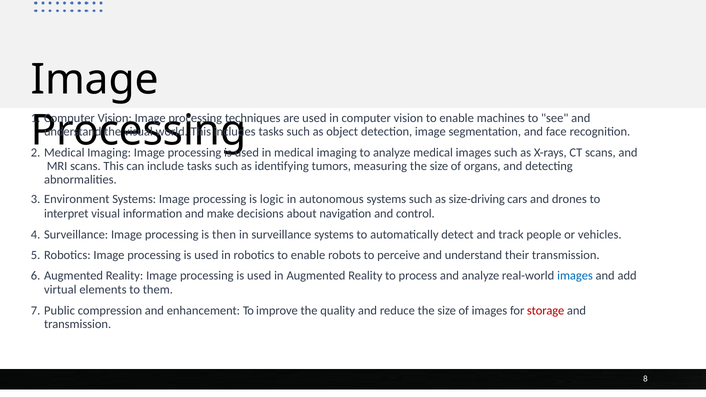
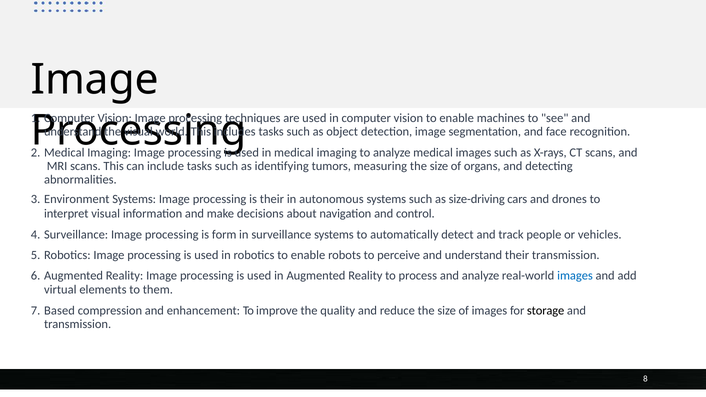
is logic: logic -> their
then: then -> form
Public: Public -> Based
storage colour: red -> black
